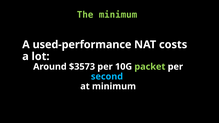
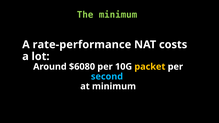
used-performance: used-performance -> rate-performance
$3573: $3573 -> $6080
packet colour: light green -> yellow
